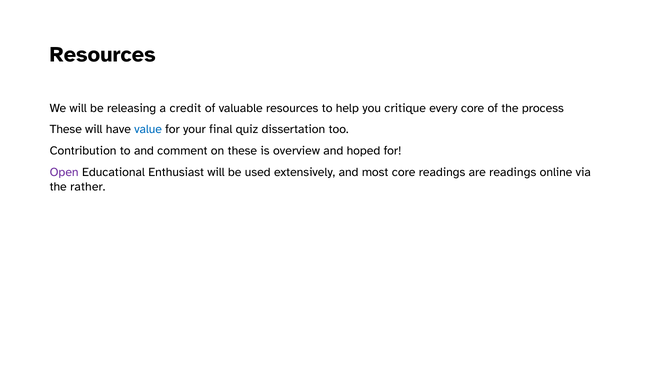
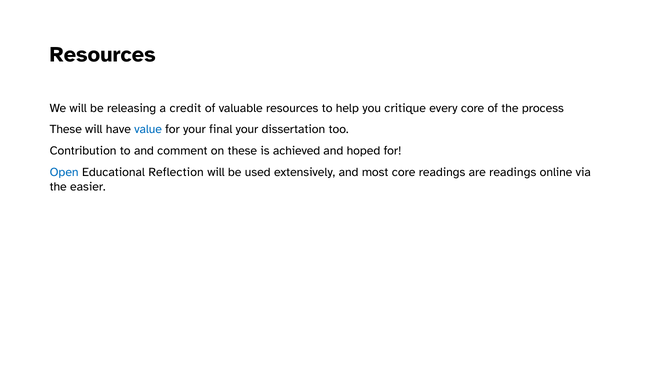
final quiz: quiz -> your
overview: overview -> achieved
Open colour: purple -> blue
Enthusiast: Enthusiast -> Reflection
rather: rather -> easier
